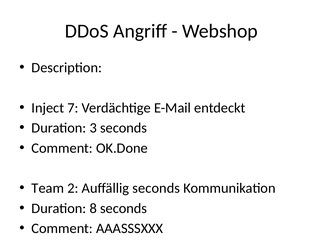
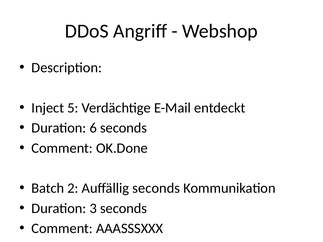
Inject 7: 7 -> 5
Duration 3: 3 -> 6
Team: Team -> Batch
Duration 8: 8 -> 3
